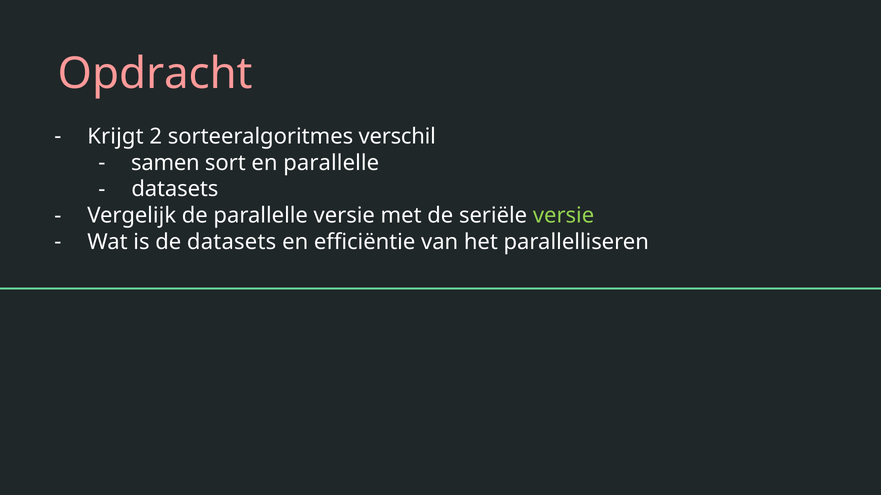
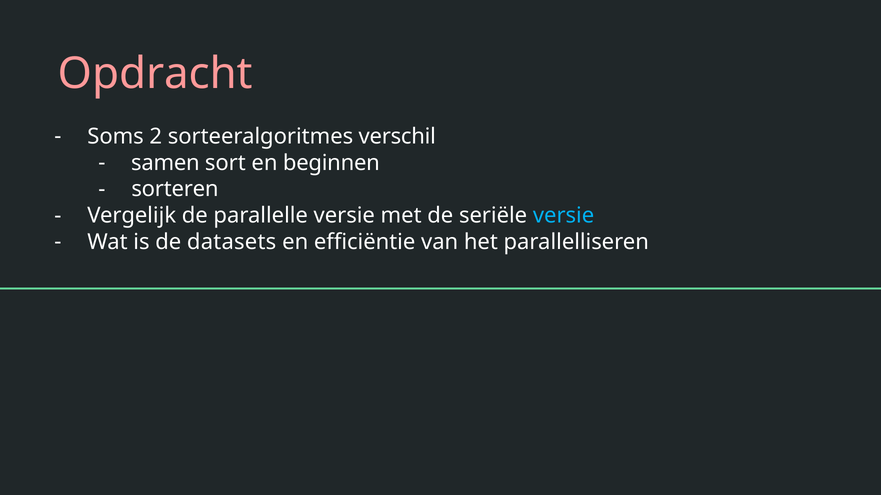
Krijgt: Krijgt -> Soms
en parallelle: parallelle -> beginnen
datasets at (175, 189): datasets -> sorteren
versie at (564, 216) colour: light green -> light blue
